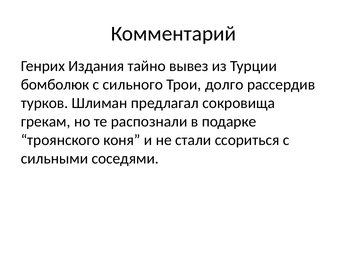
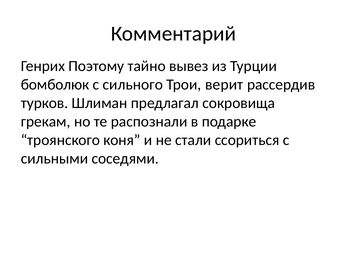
Издания: Издания -> Поэтому
долго: долго -> верит
